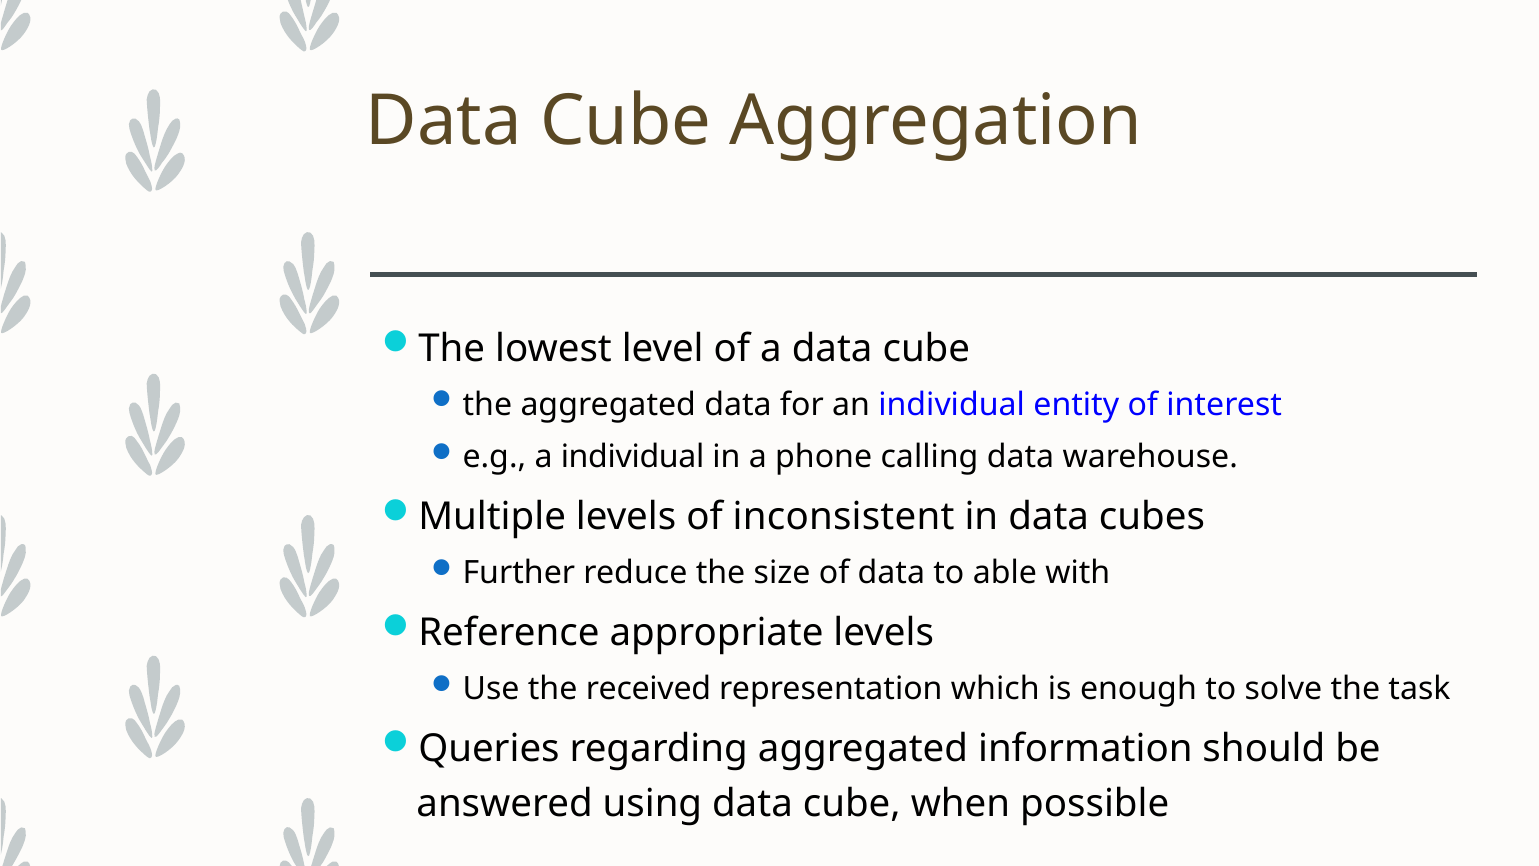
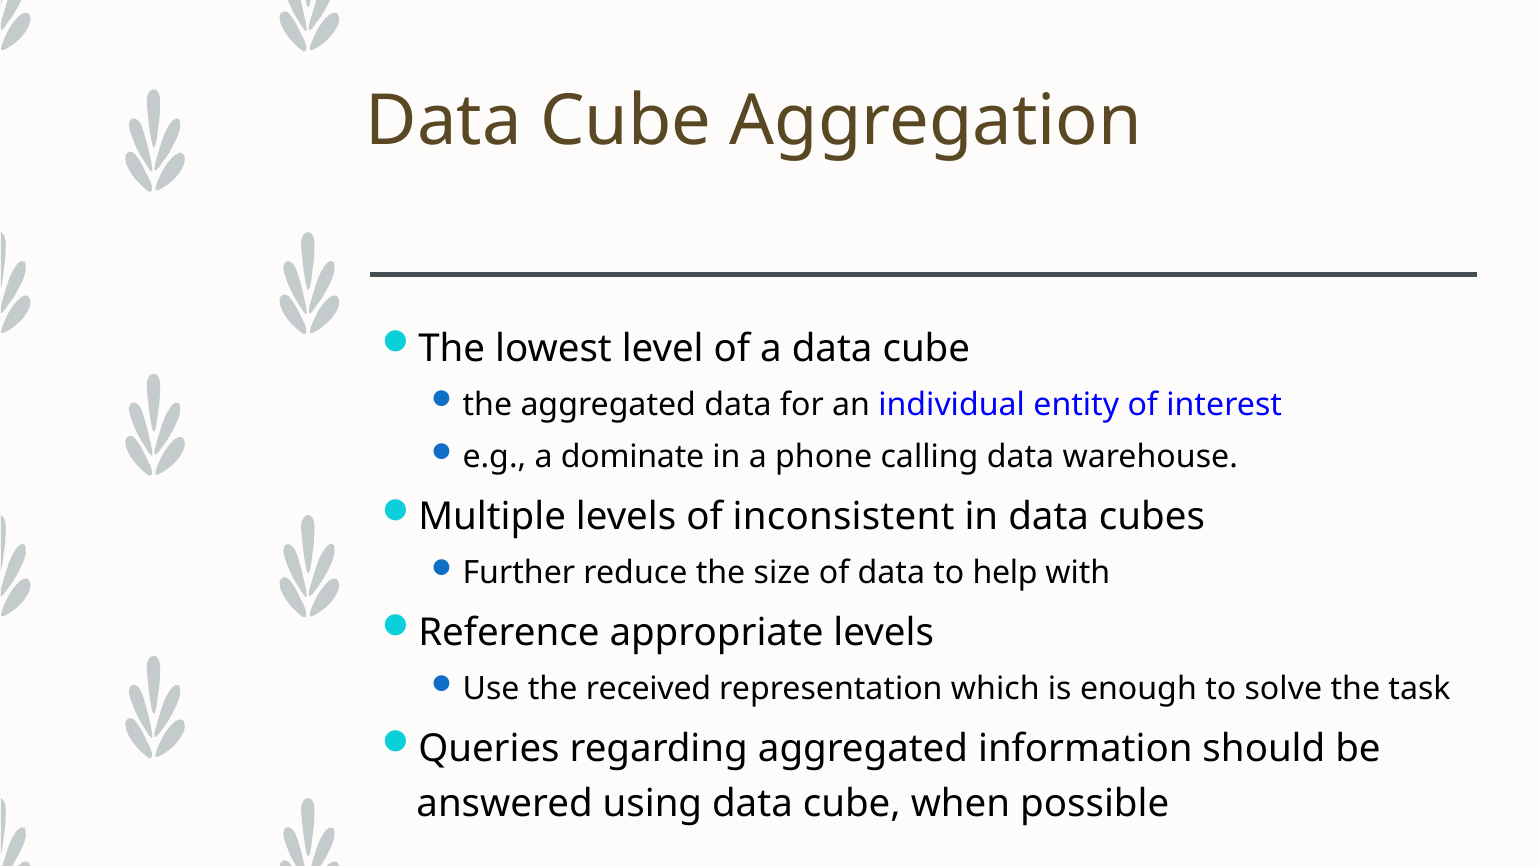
a individual: individual -> dominate
able: able -> help
